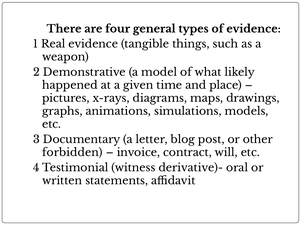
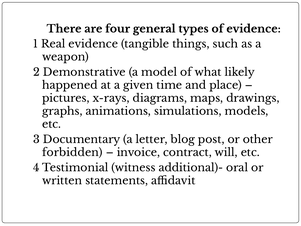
derivative)-: derivative)- -> additional)-
